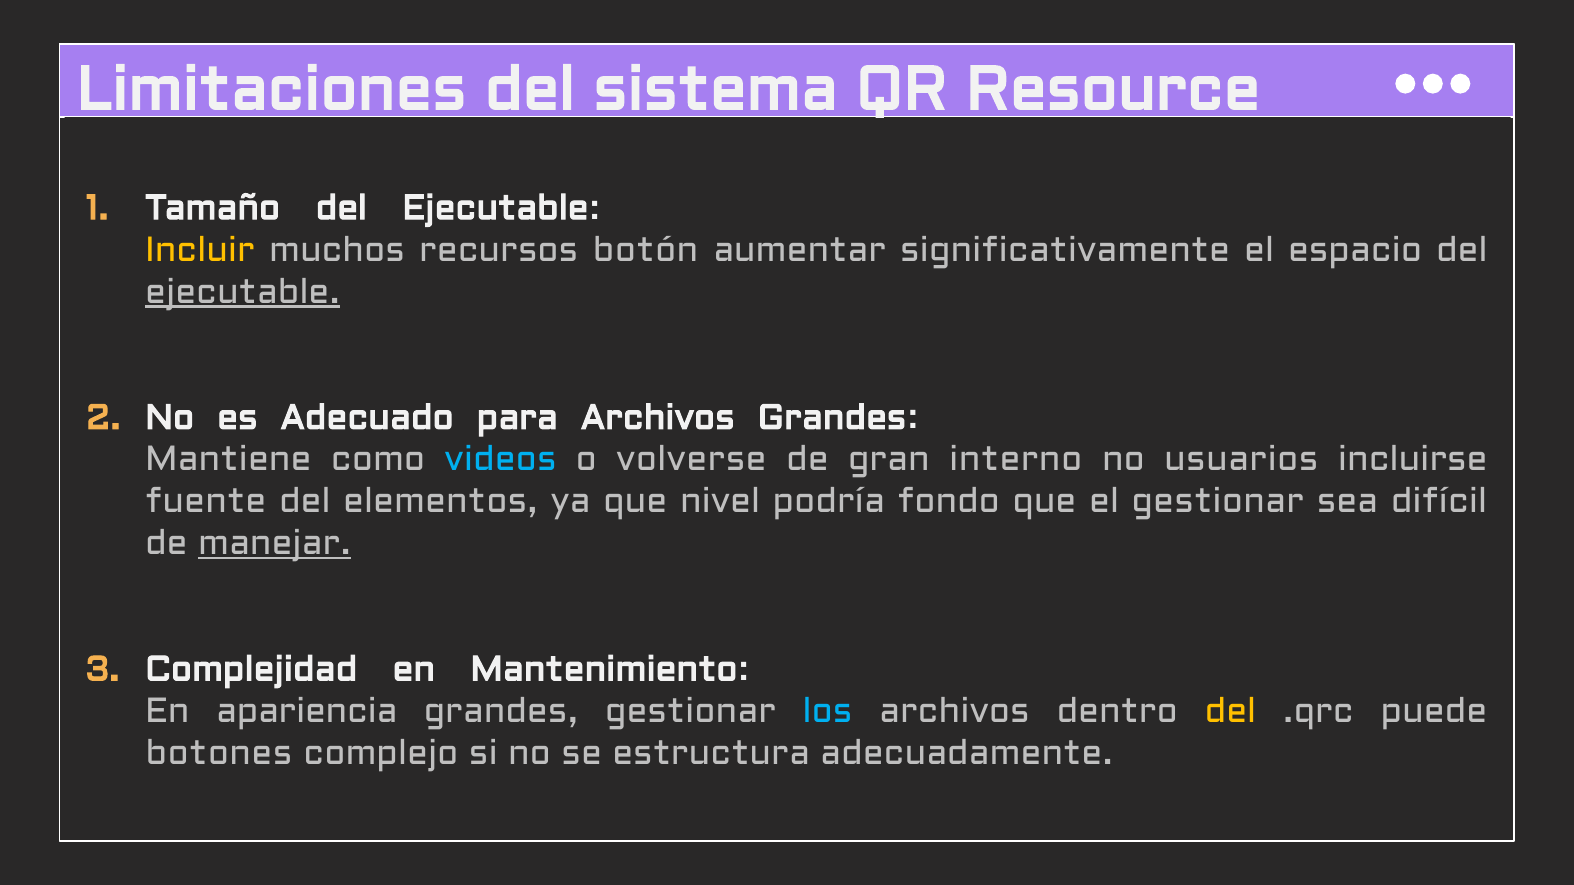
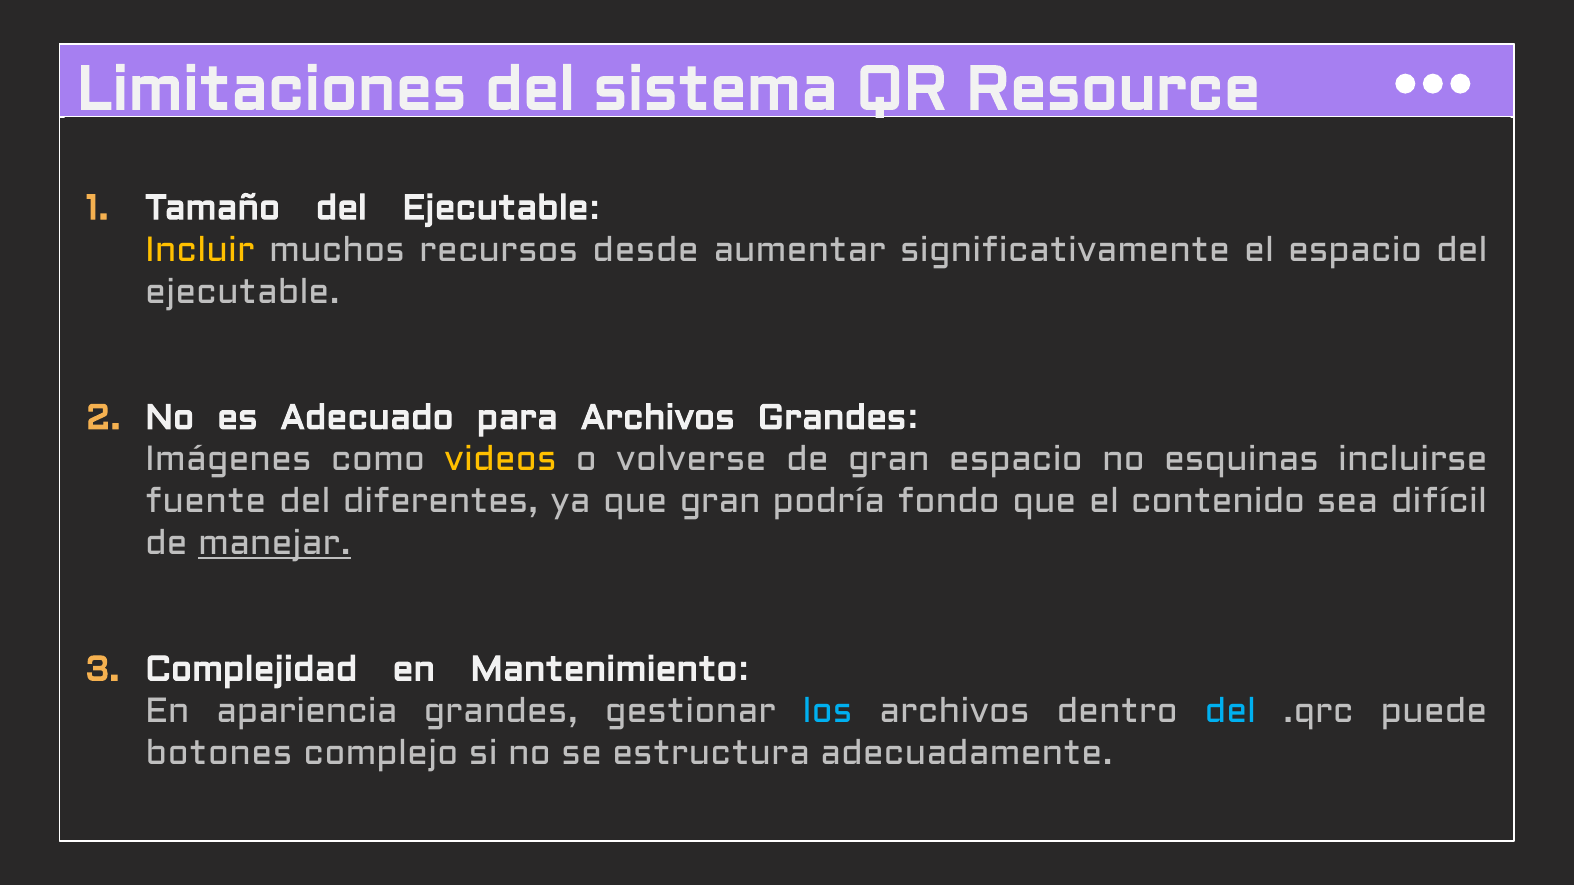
botón: botón -> desde
ejecutable at (243, 292) underline: present -> none
Mantiene: Mantiene -> Imágenes
videos colour: light blue -> yellow
gran interno: interno -> espacio
usuarios: usuarios -> esquinas
elementos: elementos -> diferentes
que nivel: nivel -> gran
el gestionar: gestionar -> contenido
del at (1230, 711) colour: yellow -> light blue
